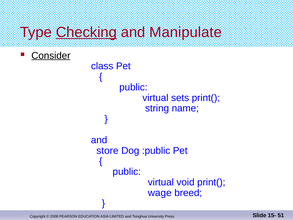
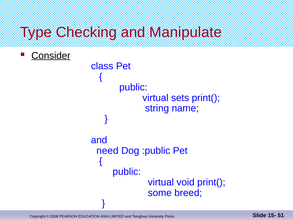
Checking underline: present -> none
store: store -> need
wage: wage -> some
